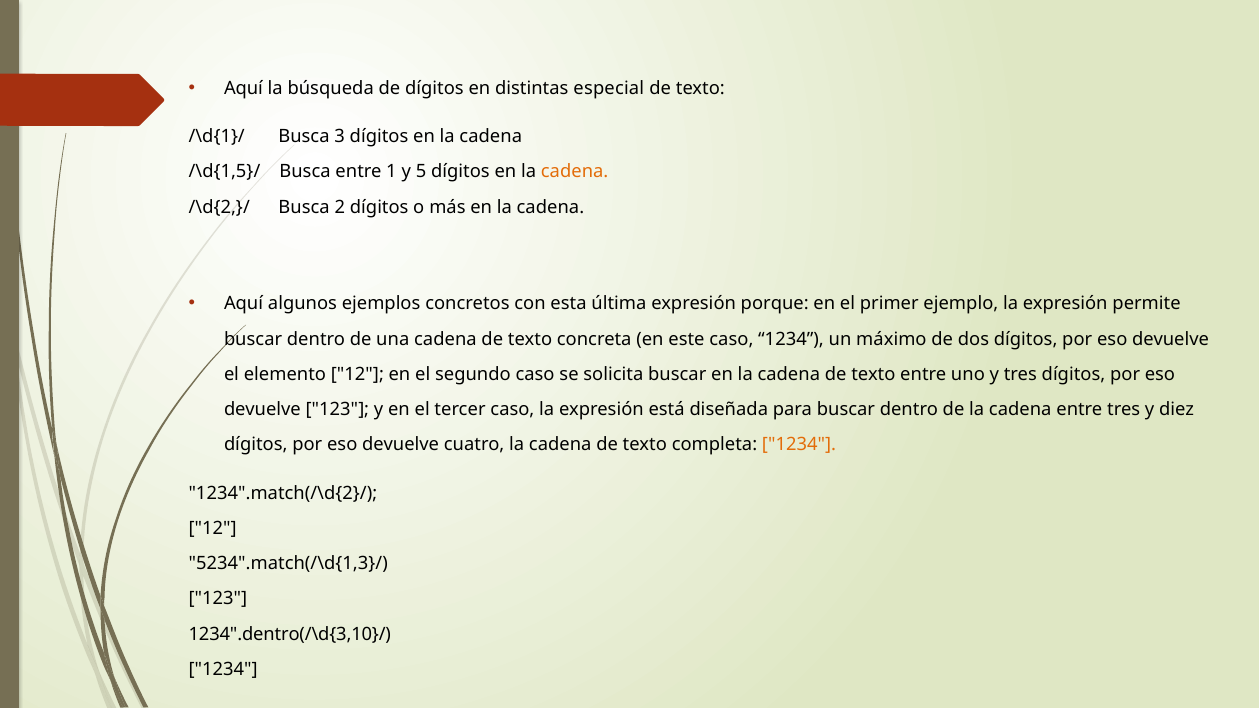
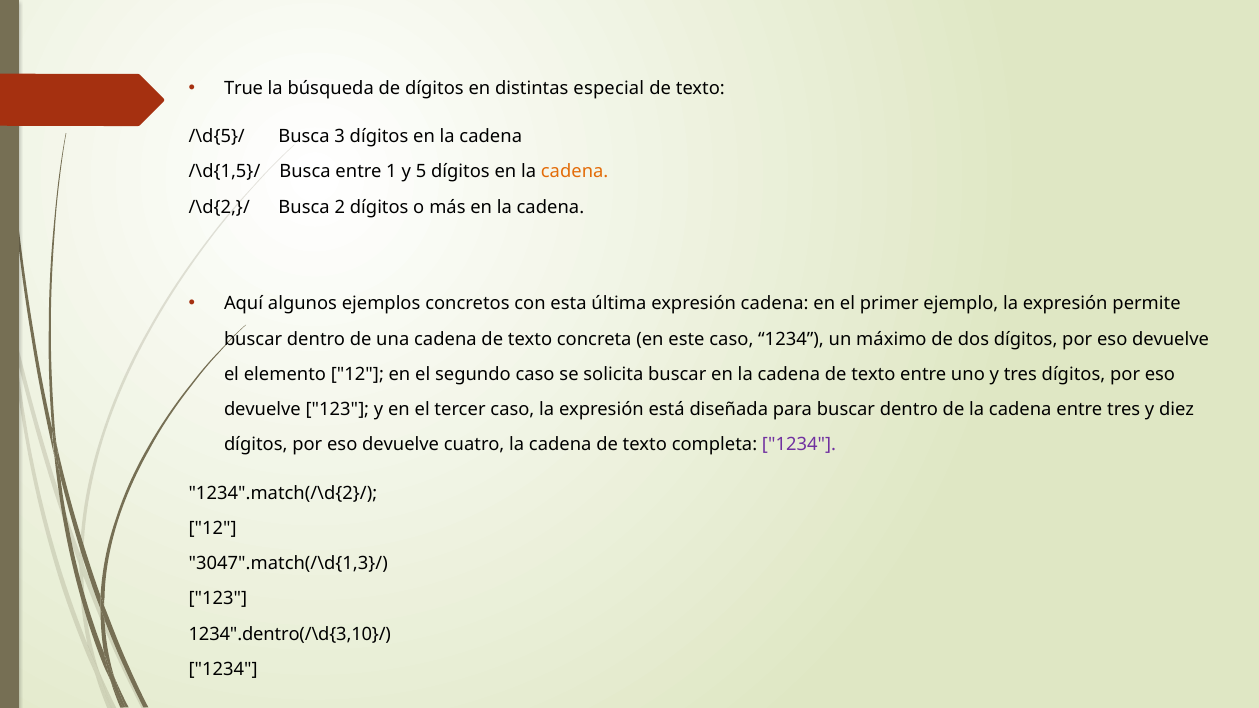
Aquí at (243, 88): Aquí -> True
/\d{1}/: /\d{1}/ -> /\d{5}/
expresión porque: porque -> cadena
1234 at (799, 445) colour: orange -> purple
5234".match(/\d{1,3}/: 5234".match(/\d{1,3}/ -> 3047".match(/\d{1,3}/
